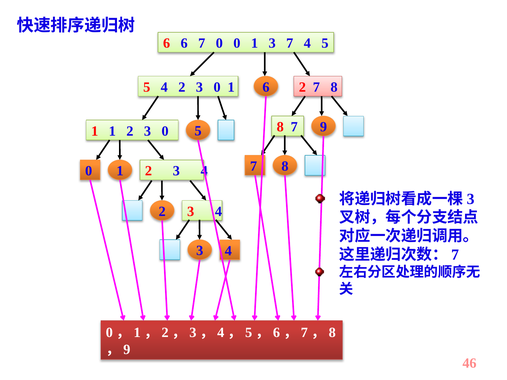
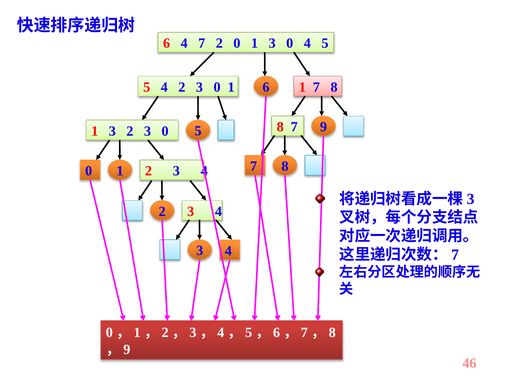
6 6: 6 -> 4
7 0: 0 -> 2
1 3 7: 7 -> 0
0 1 2: 2 -> 1
1 at (112, 131): 1 -> 3
